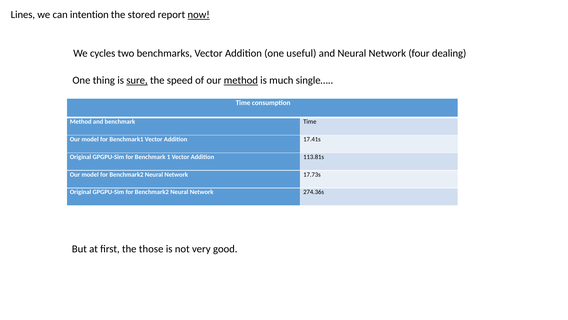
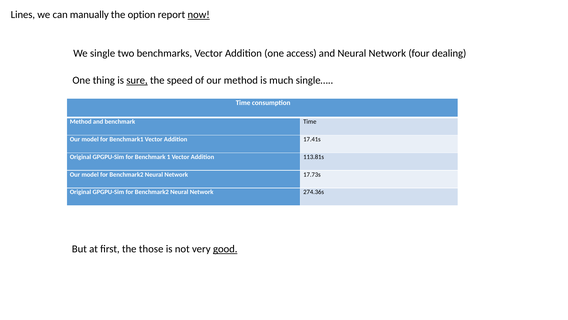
intention: intention -> manually
stored: stored -> option
cycles: cycles -> single
useful: useful -> access
method at (241, 80) underline: present -> none
good underline: none -> present
